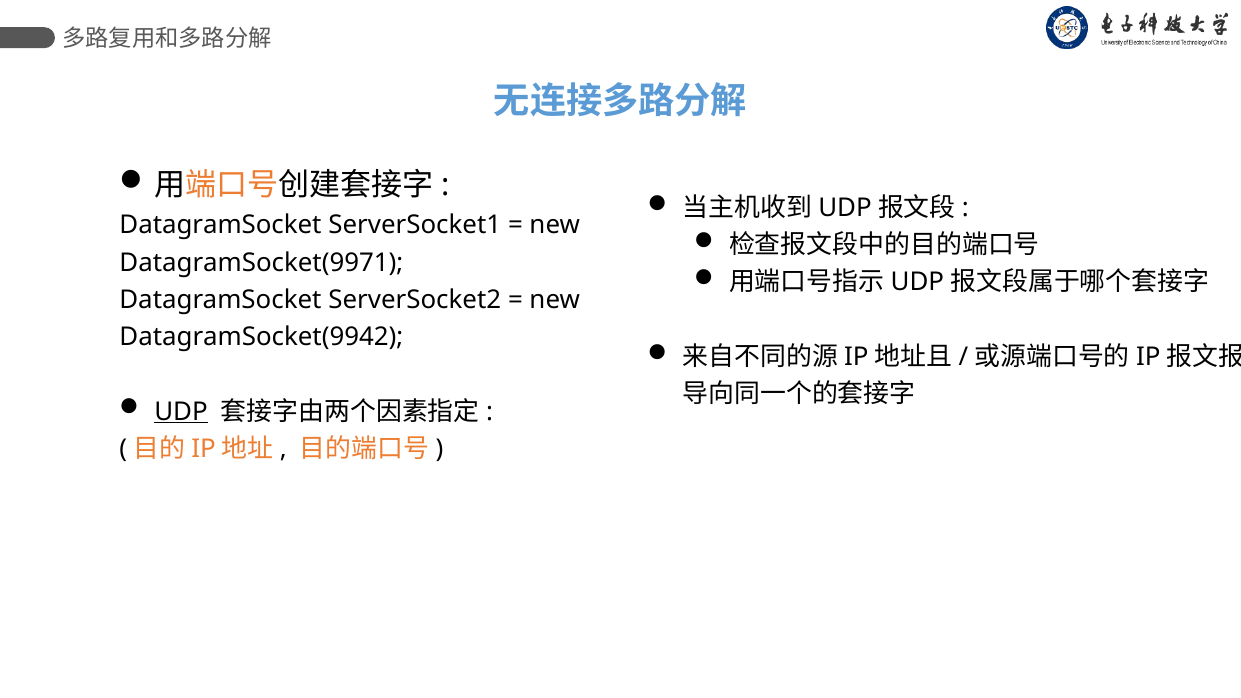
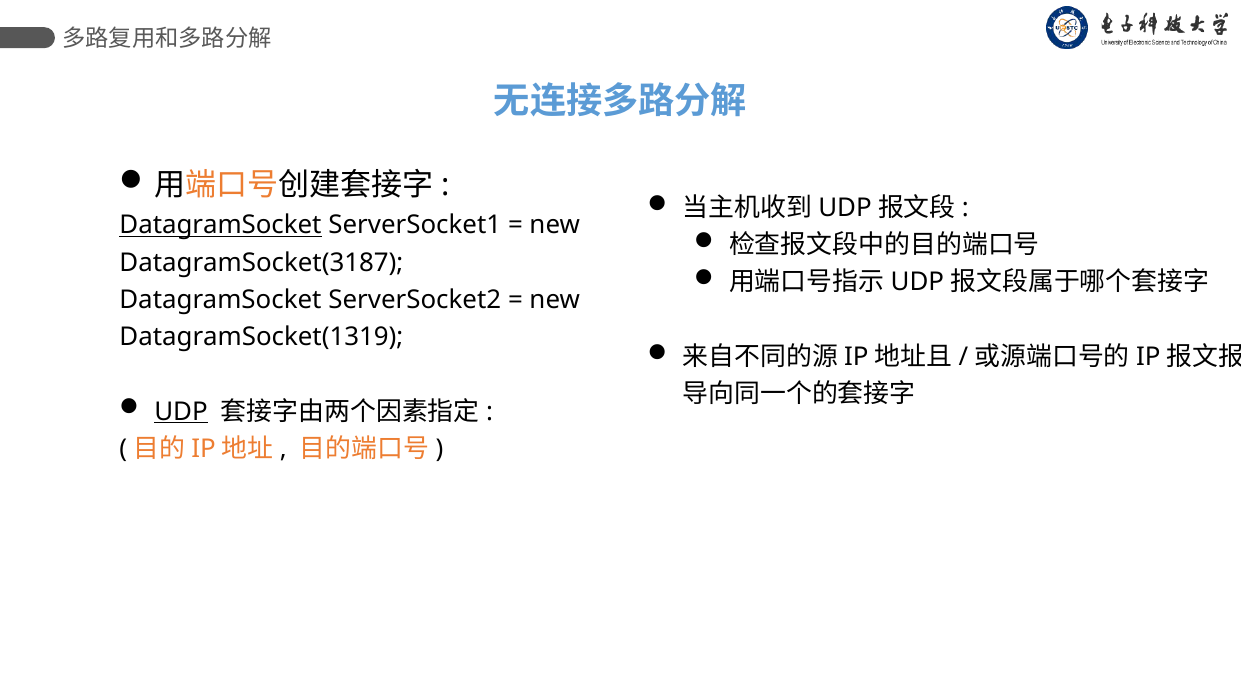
DatagramSocket at (220, 225) underline: none -> present
DatagramSocket(9971: DatagramSocket(9971 -> DatagramSocket(3187
DatagramSocket(9942: DatagramSocket(9942 -> DatagramSocket(1319
